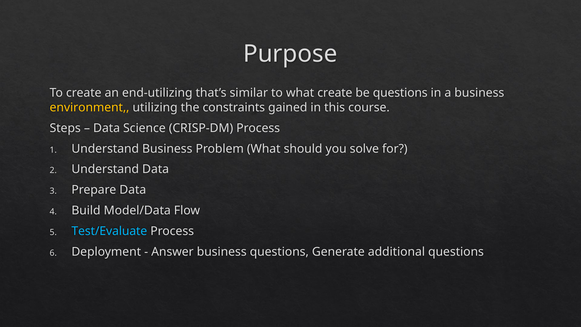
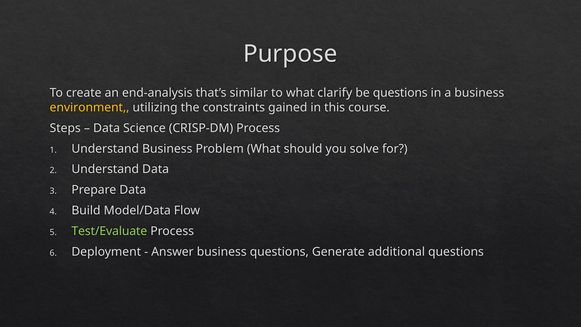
end-utilizing: end-utilizing -> end-analysis
what create: create -> clarify
Test/Evaluate colour: light blue -> light green
